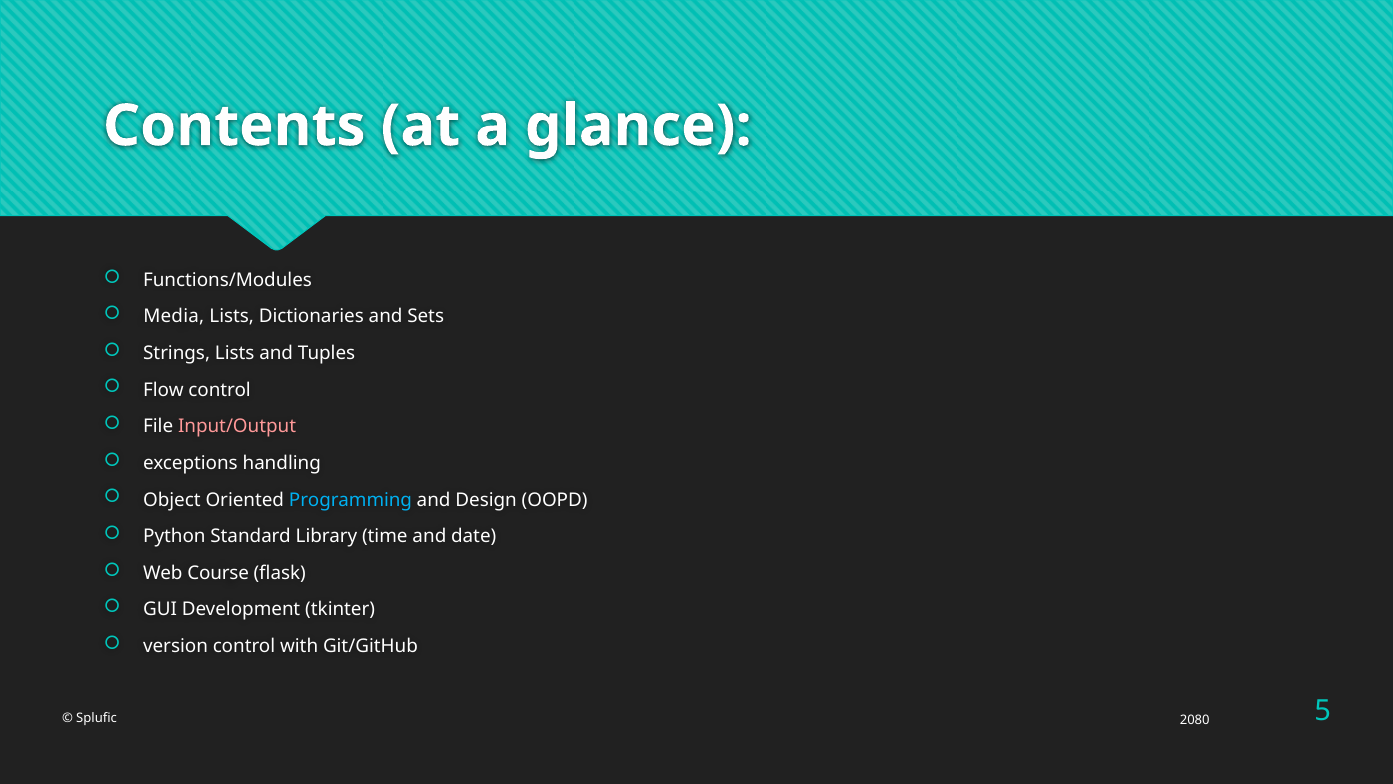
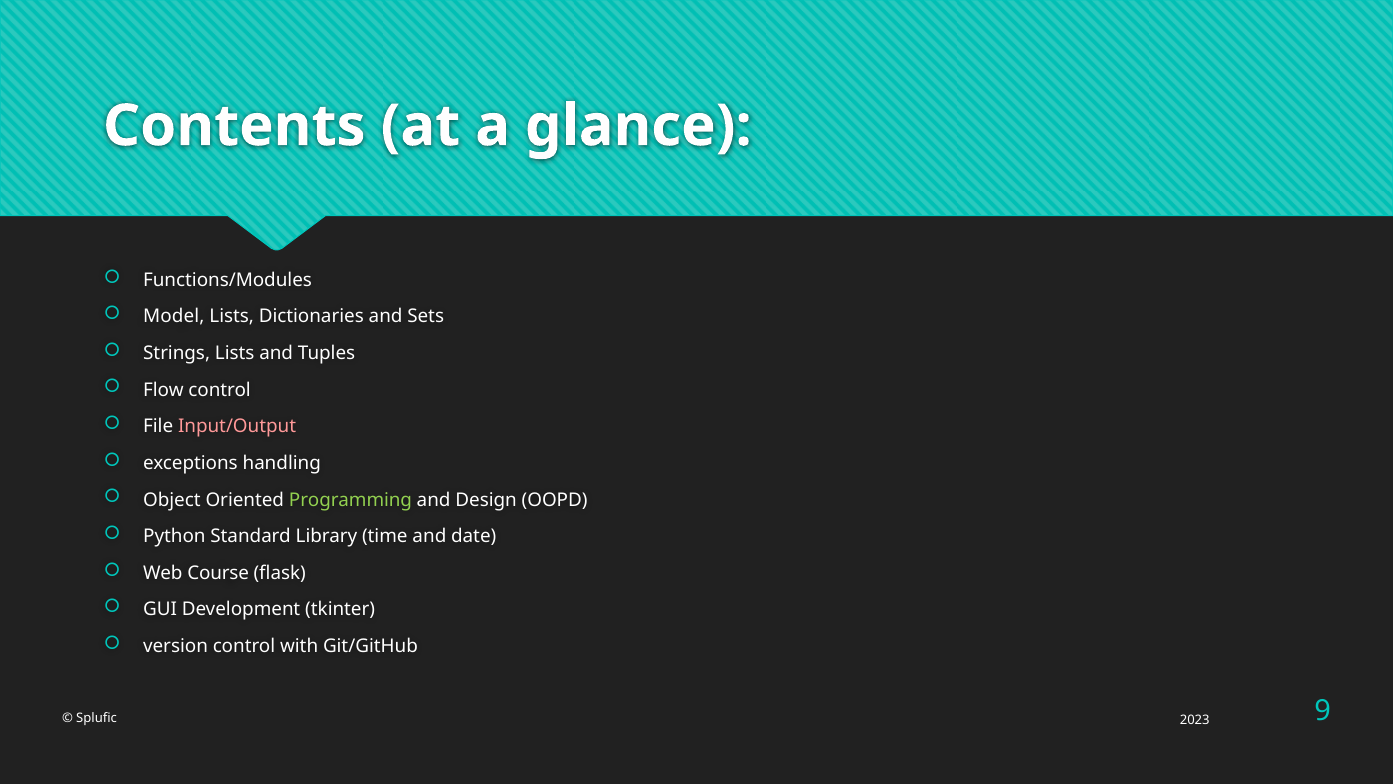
Media: Media -> Model
Programming colour: light blue -> light green
5: 5 -> 9
2080: 2080 -> 2023
